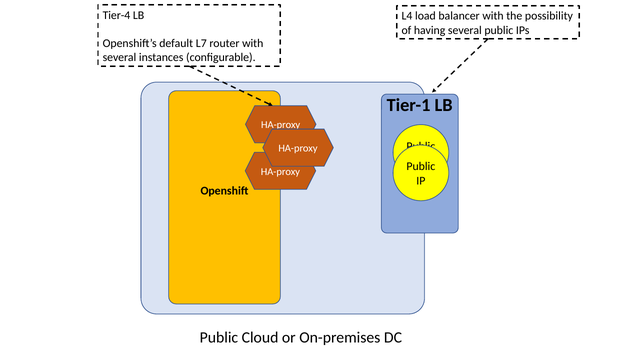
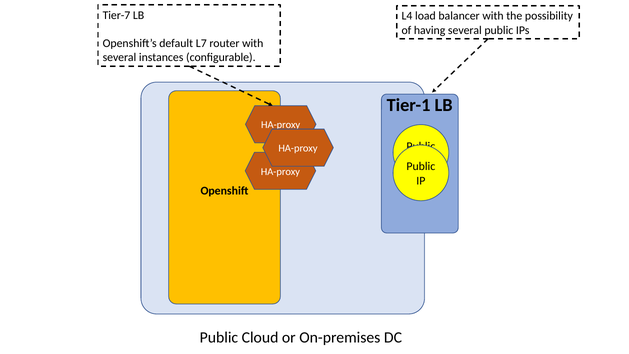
Tier-4: Tier-4 -> Tier-7
